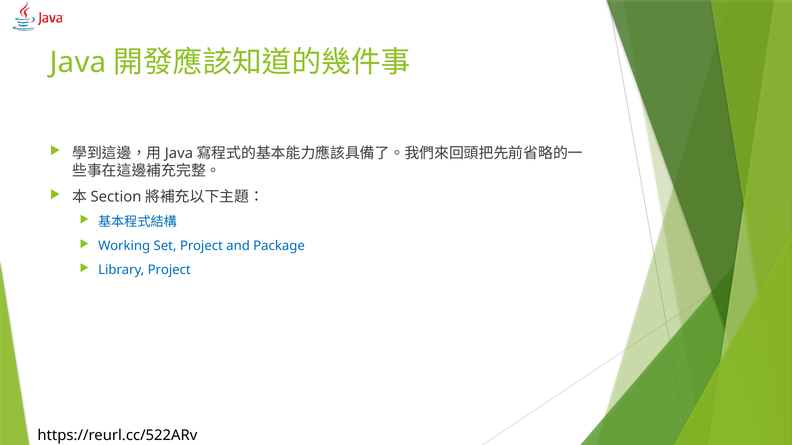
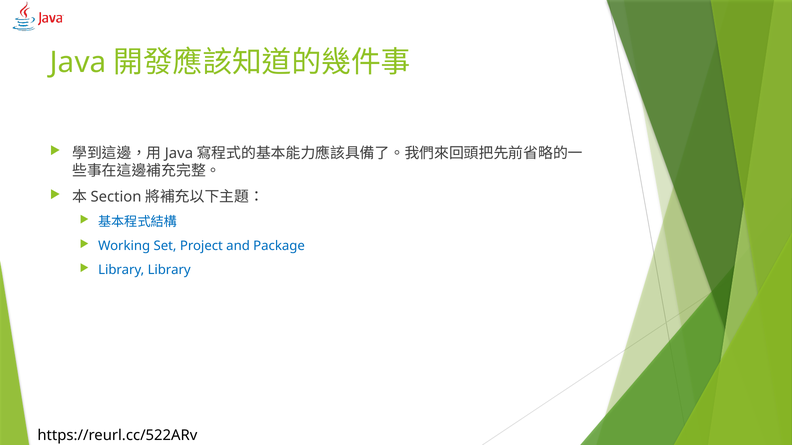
Library Project: Project -> Library
